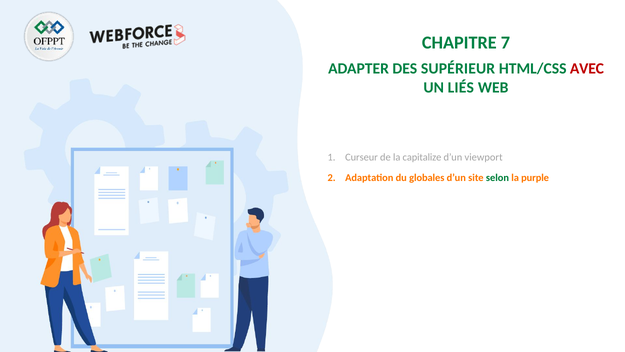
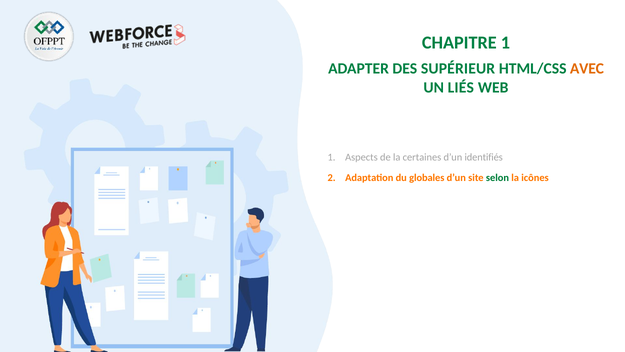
CHAPITRE 7: 7 -> 1
AVEC colour: red -> orange
Curseur: Curseur -> Aspects
capitalize: capitalize -> certaines
viewport: viewport -> identifiés
purple: purple -> icônes
